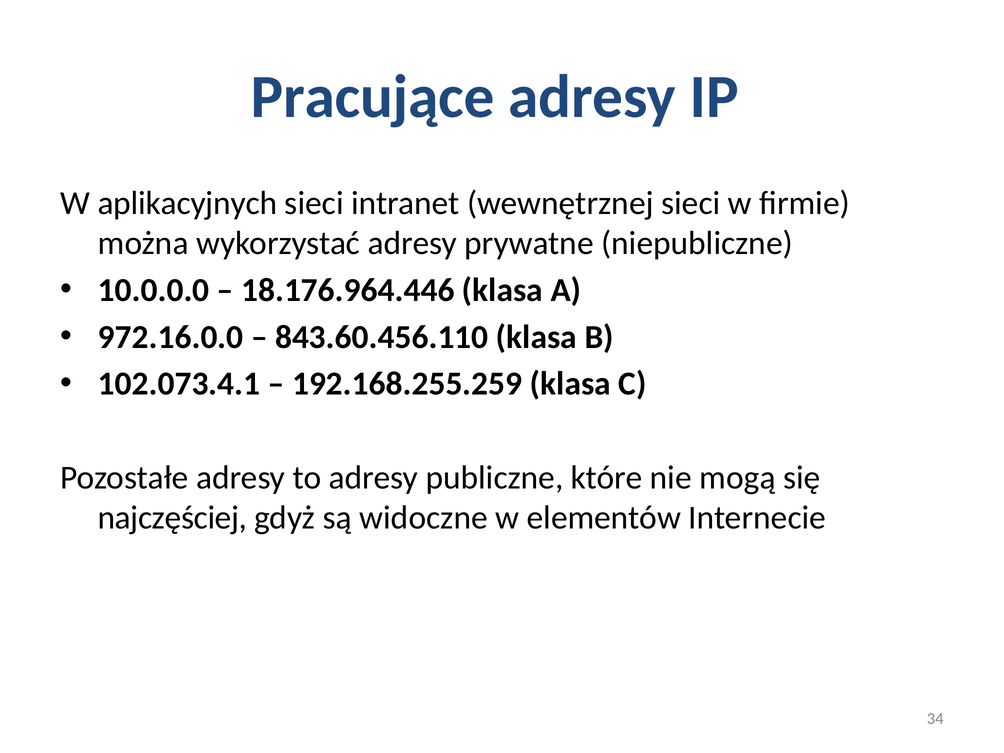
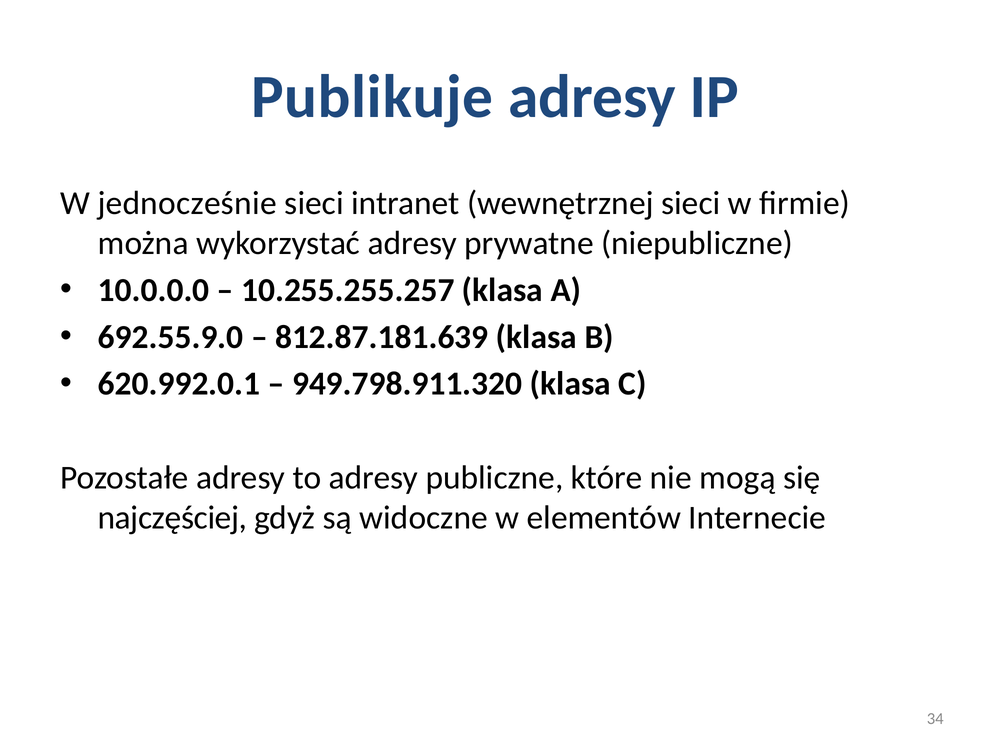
Pracujące: Pracujące -> Publikuje
aplikacyjnych: aplikacyjnych -> jednocześnie
18.176.964.446: 18.176.964.446 -> 10.255.255.257
972.16.0.0: 972.16.0.0 -> 692.55.9.0
843.60.456.110: 843.60.456.110 -> 812.87.181.639
102.073.4.1: 102.073.4.1 -> 620.992.0.1
192.168.255.259: 192.168.255.259 -> 949.798.911.320
